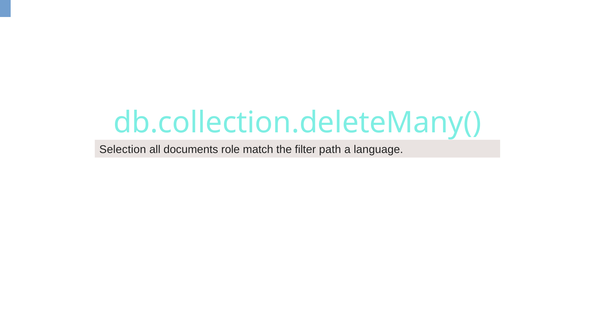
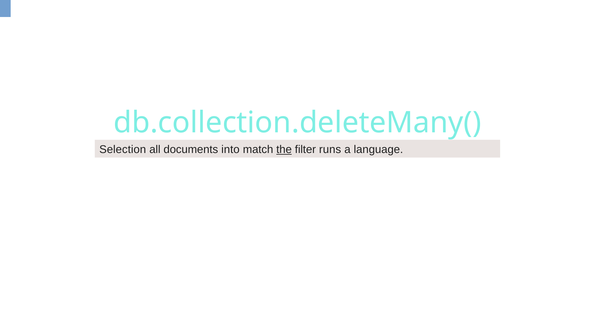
role: role -> into
the underline: none -> present
path: path -> runs
